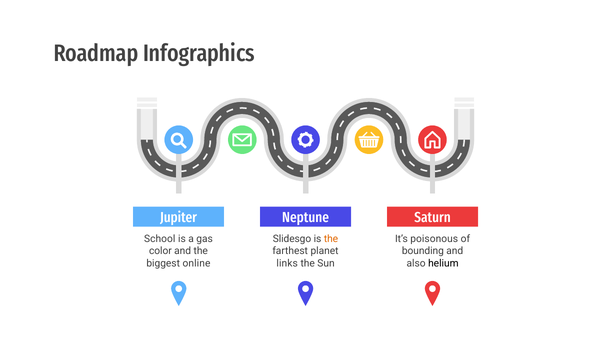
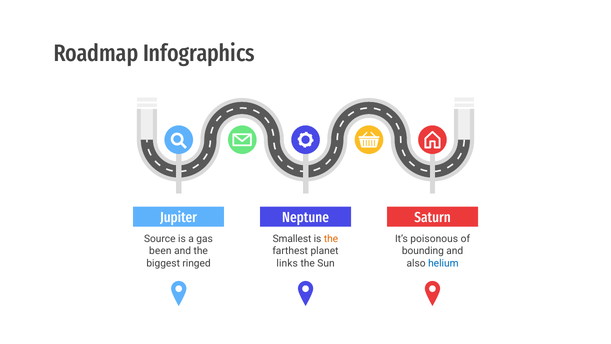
School: School -> Source
Slidesgo: Slidesgo -> Smallest
color: color -> been
online: online -> ringed
helium colour: black -> blue
